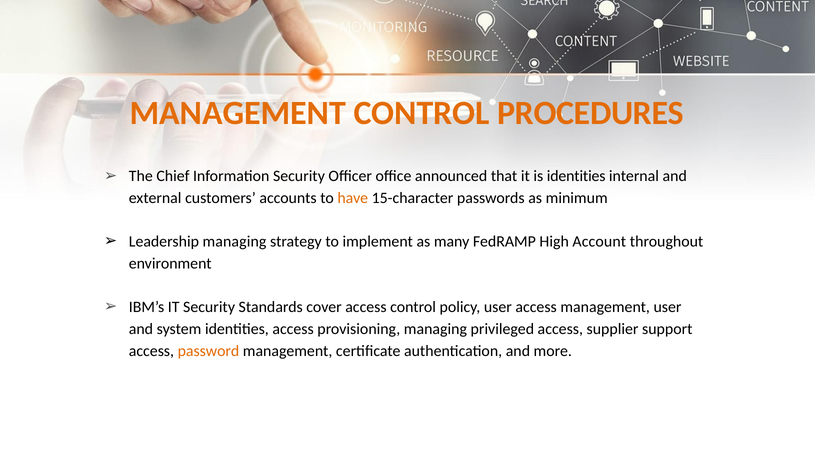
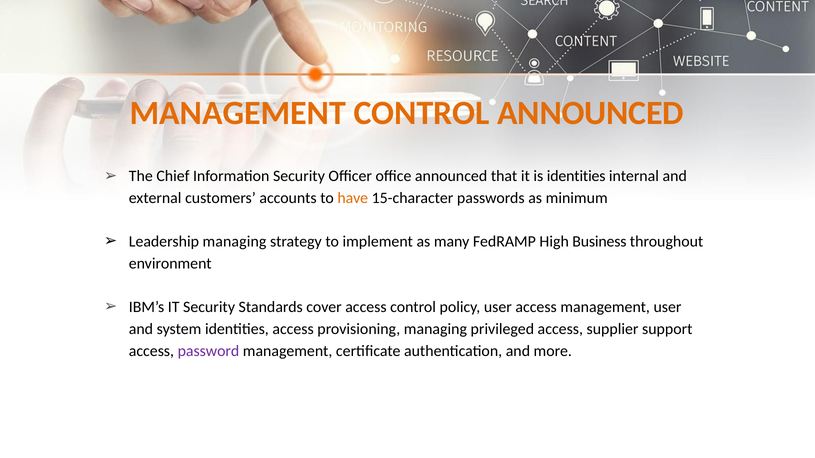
CONTROL PROCEDURES: PROCEDURES -> ANNOUNCED
Account: Account -> Business
password colour: orange -> purple
